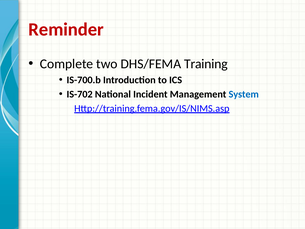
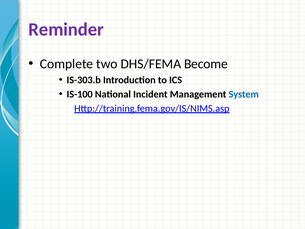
Reminder colour: red -> purple
Training: Training -> Become
IS-700.b: IS-700.b -> IS-303.b
IS-702: IS-702 -> IS-100
